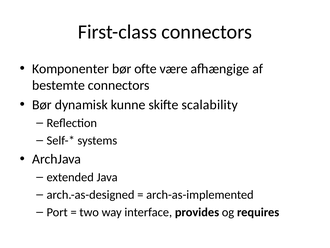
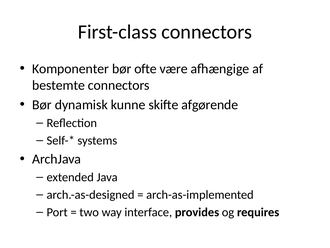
scalability: scalability -> afgørende
